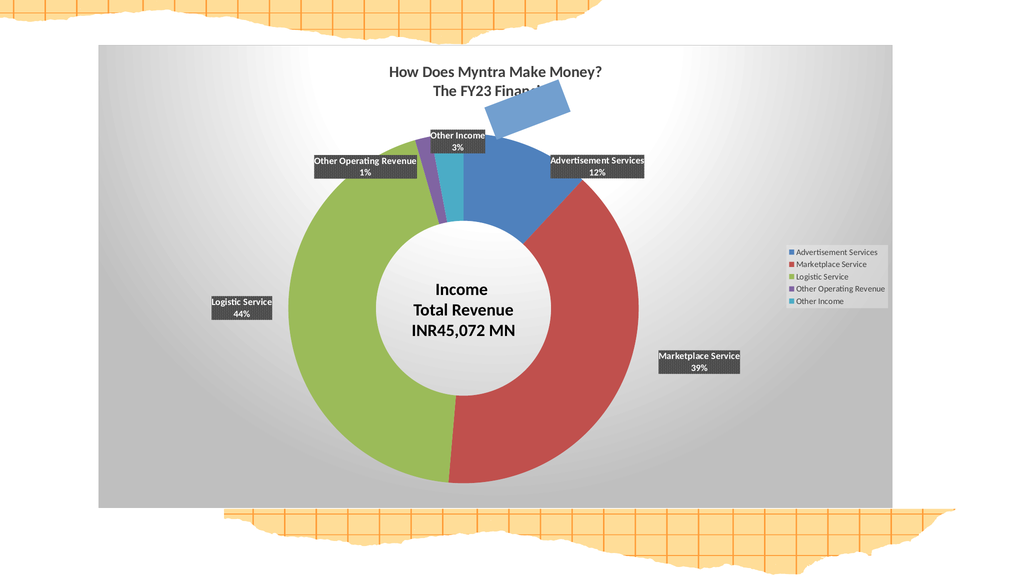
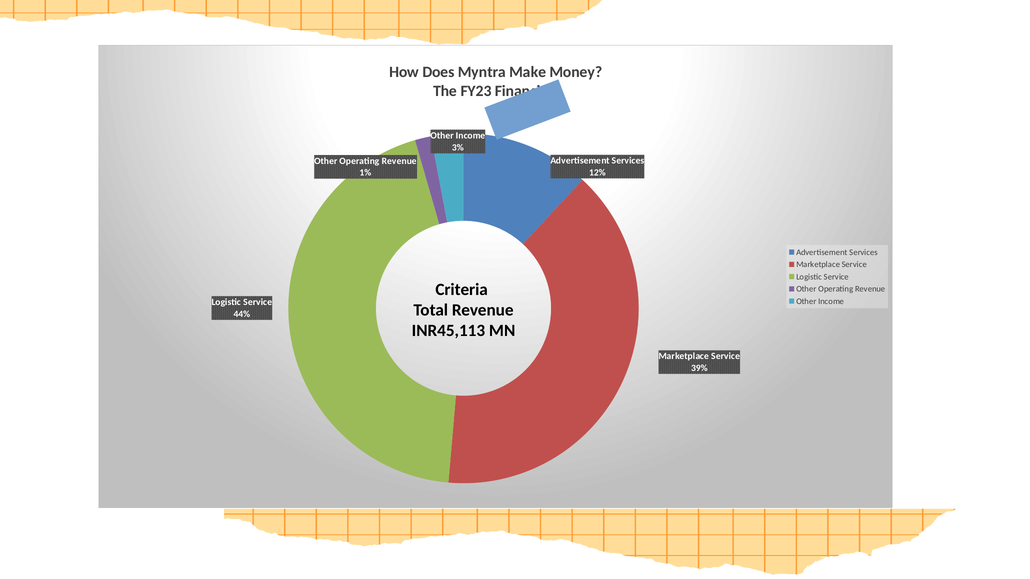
Income at (462, 290): Income -> Criteria
INR45,072: INR45,072 -> INR45,113
